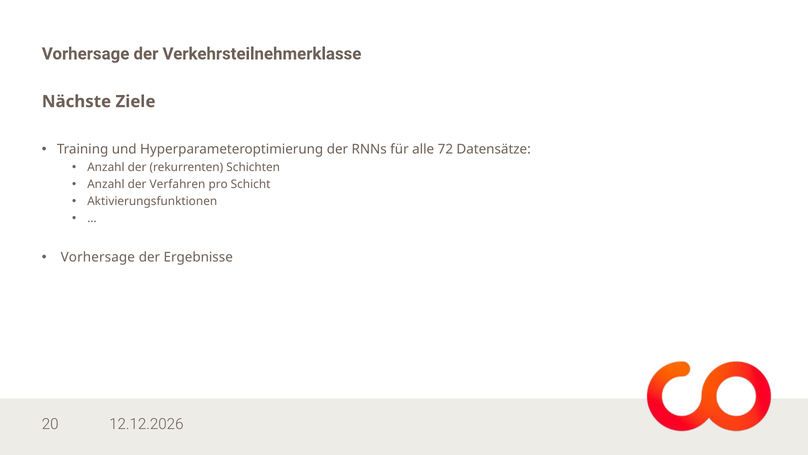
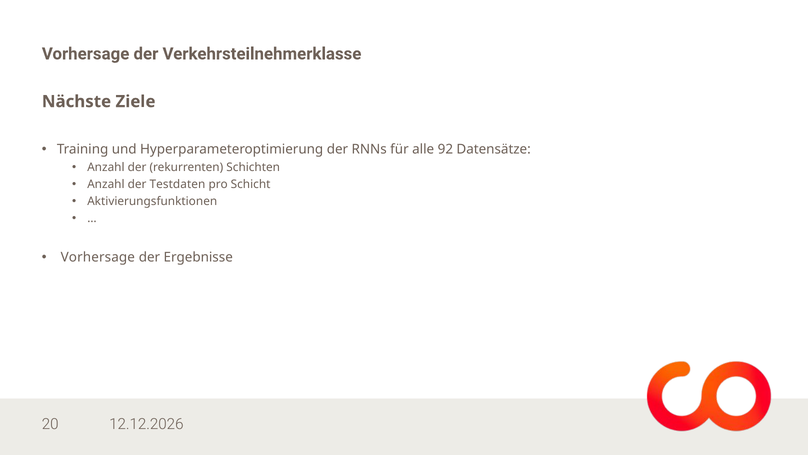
72: 72 -> 92
Verfahren: Verfahren -> Testdaten
